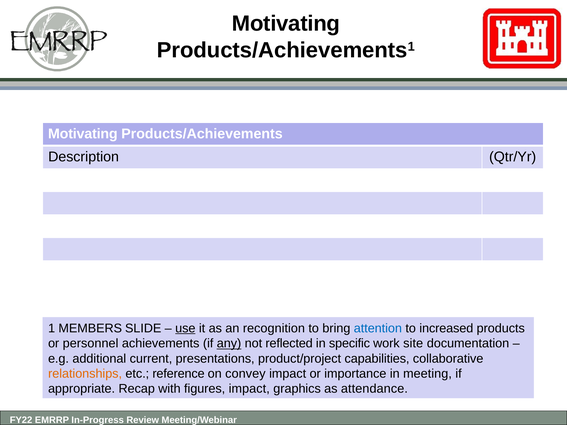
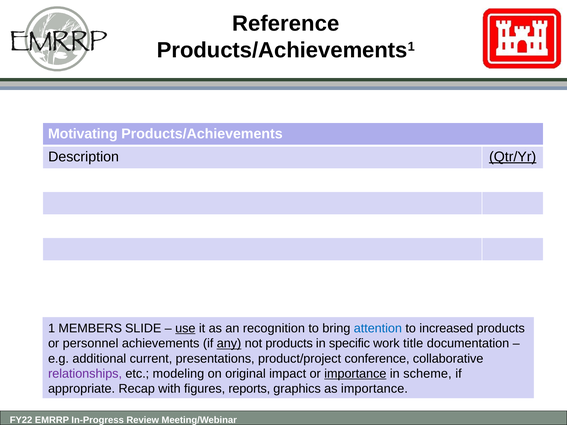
Motivating at (286, 24): Motivating -> Reference
Qtr/Yr underline: none -> present
not reflected: reflected -> products
site: site -> title
capabilities: capabilities -> conference
relationships colour: orange -> purple
reference: reference -> modeling
convey: convey -> original
importance at (355, 374) underline: none -> present
meeting: meeting -> scheme
figures impact: impact -> reports
as attendance: attendance -> importance
